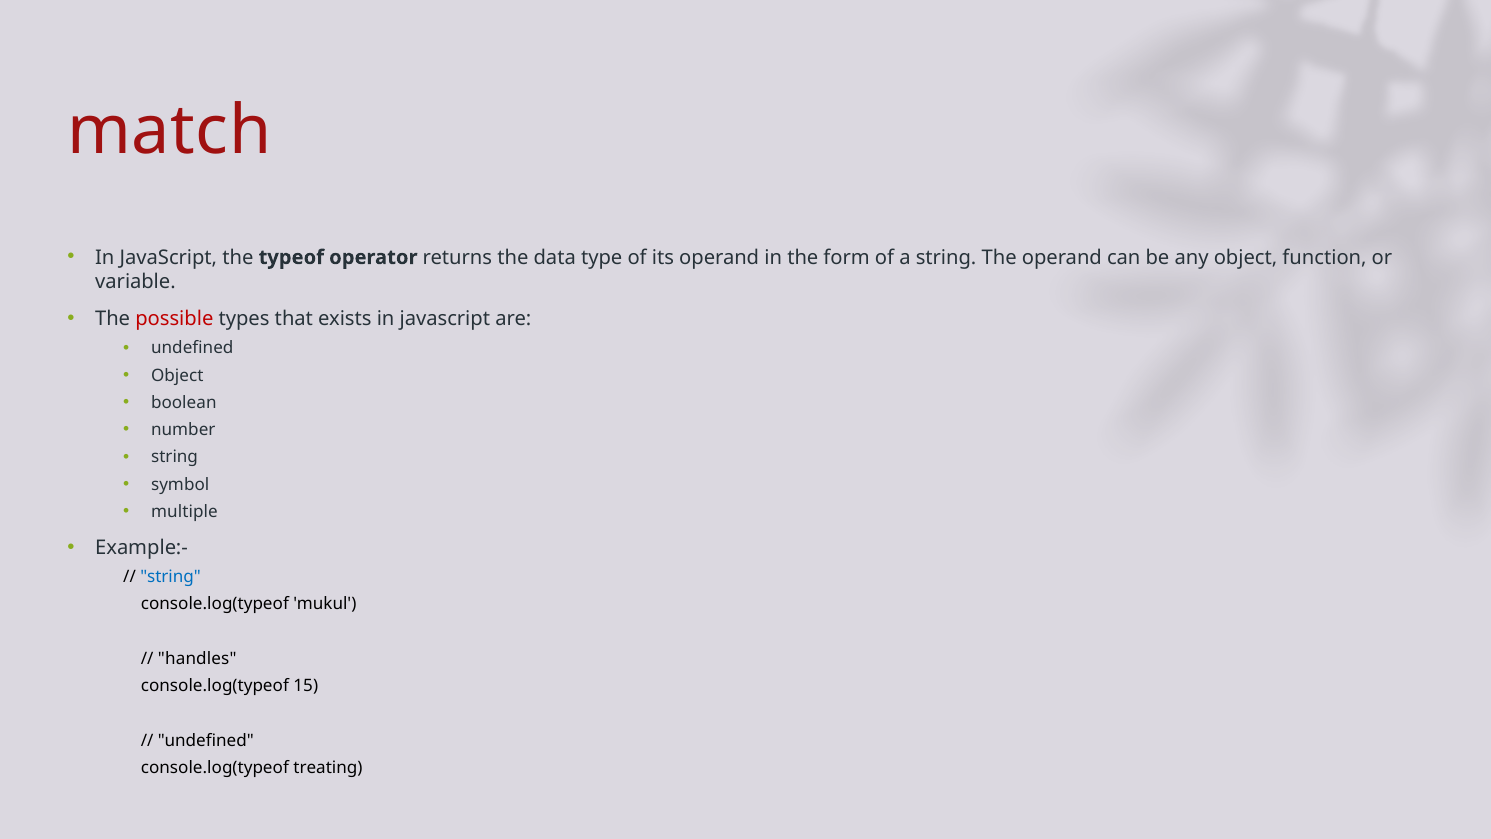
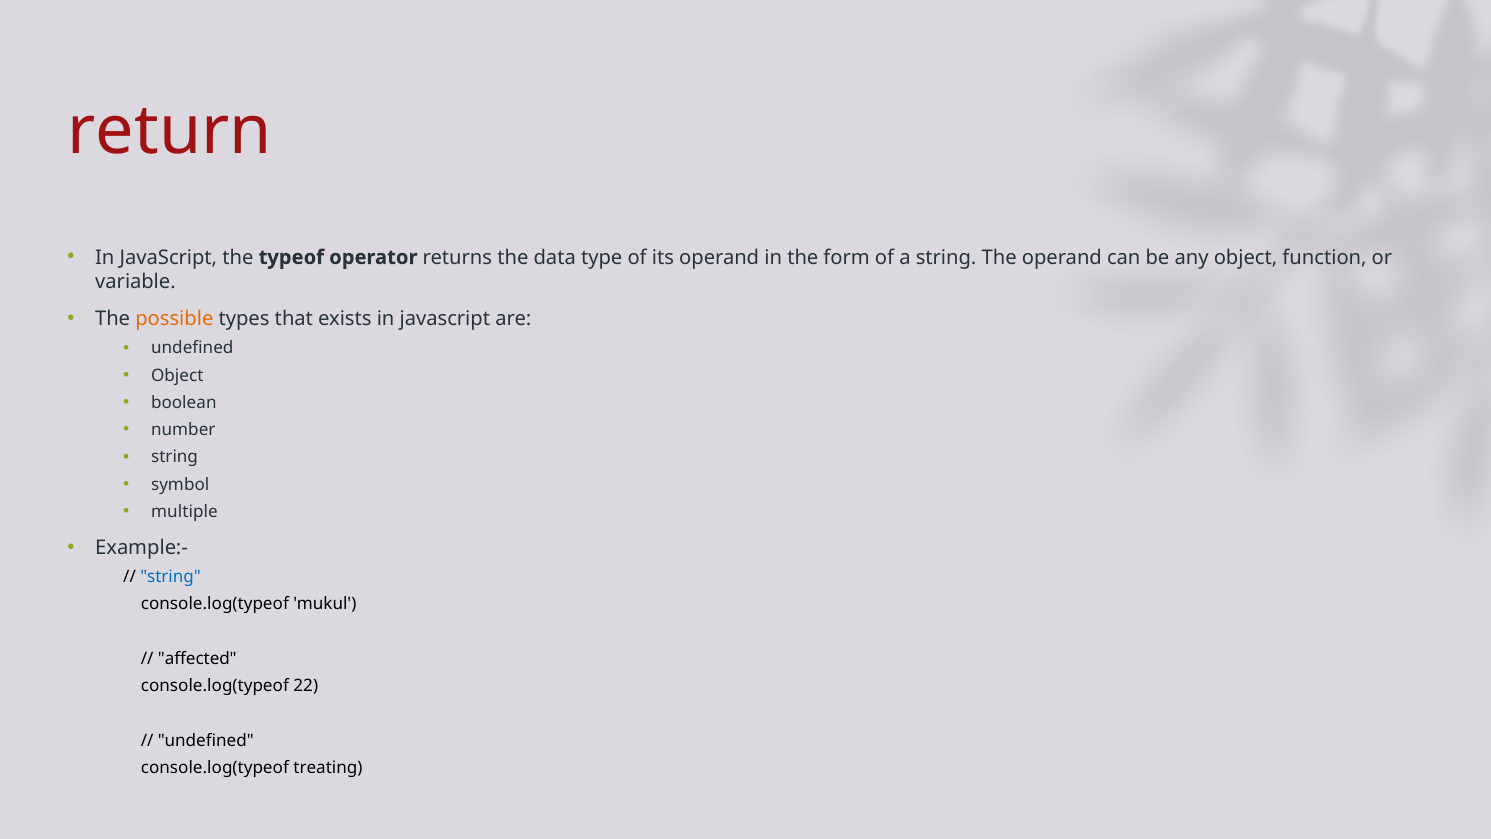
match: match -> return
possible colour: red -> orange
handles: handles -> affected
15: 15 -> 22
